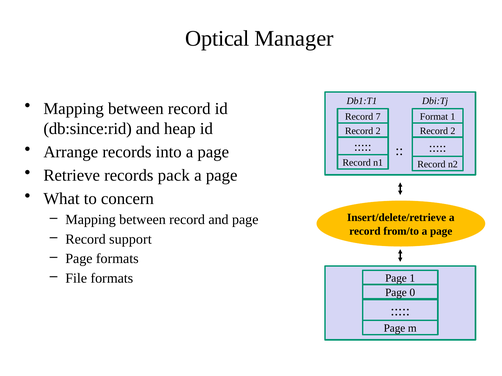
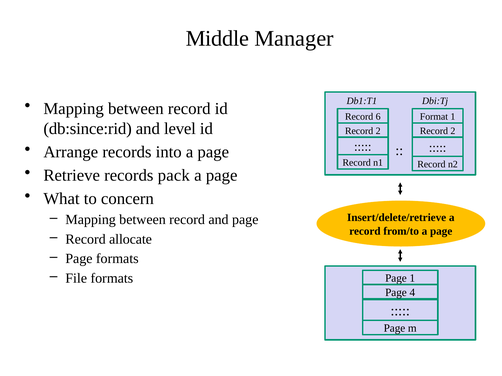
Optical: Optical -> Middle
7: 7 -> 6
heap: heap -> level
support: support -> allocate
0: 0 -> 4
